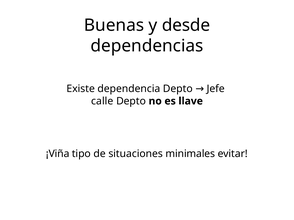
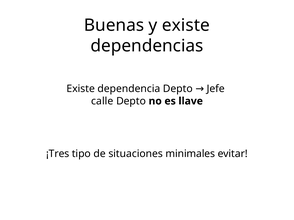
y desde: desde -> existe
¡Viña: ¡Viña -> ¡Tres
